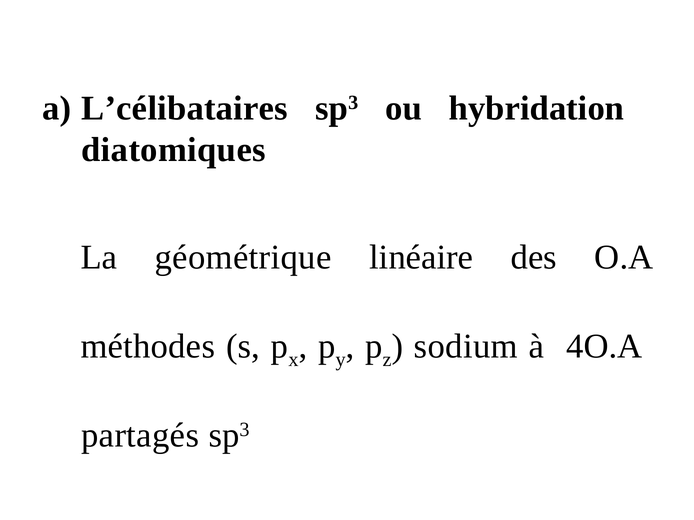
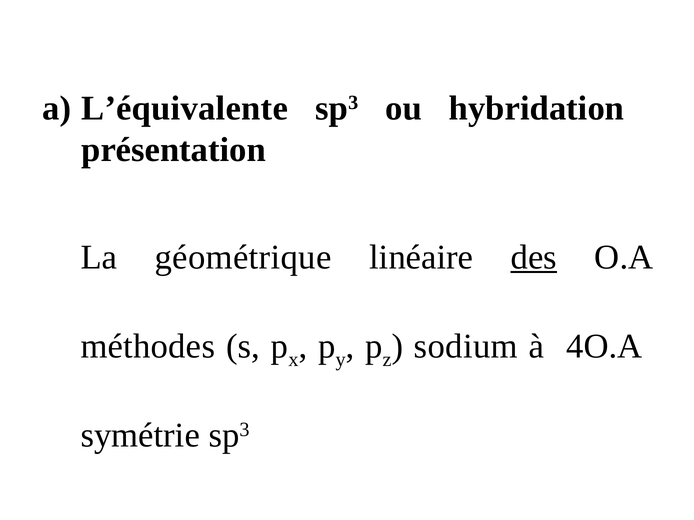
L’célibataires: L’célibataires -> L’équivalente
diatomiques: diatomiques -> présentation
des underline: none -> present
partagés: partagés -> symétrie
